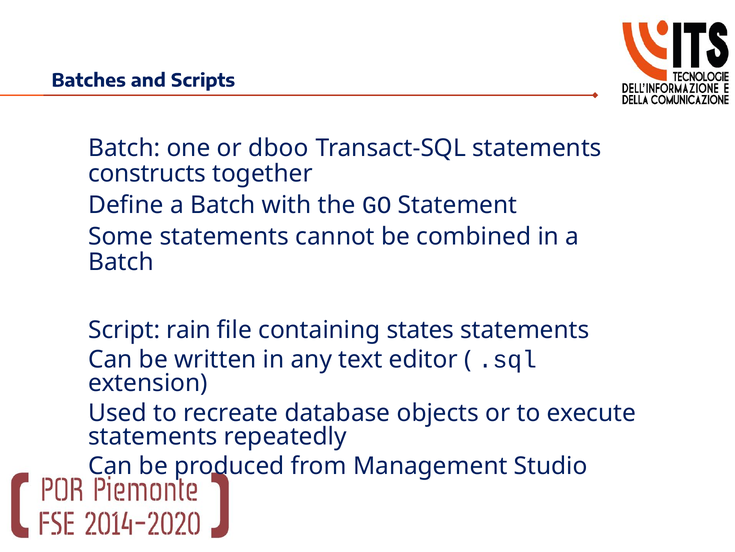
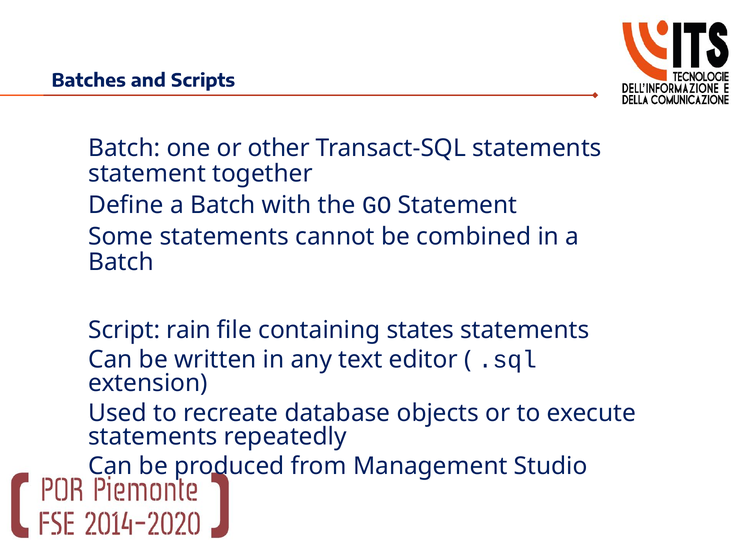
dboo: dboo -> other
constructs at (147, 173): constructs -> statement
